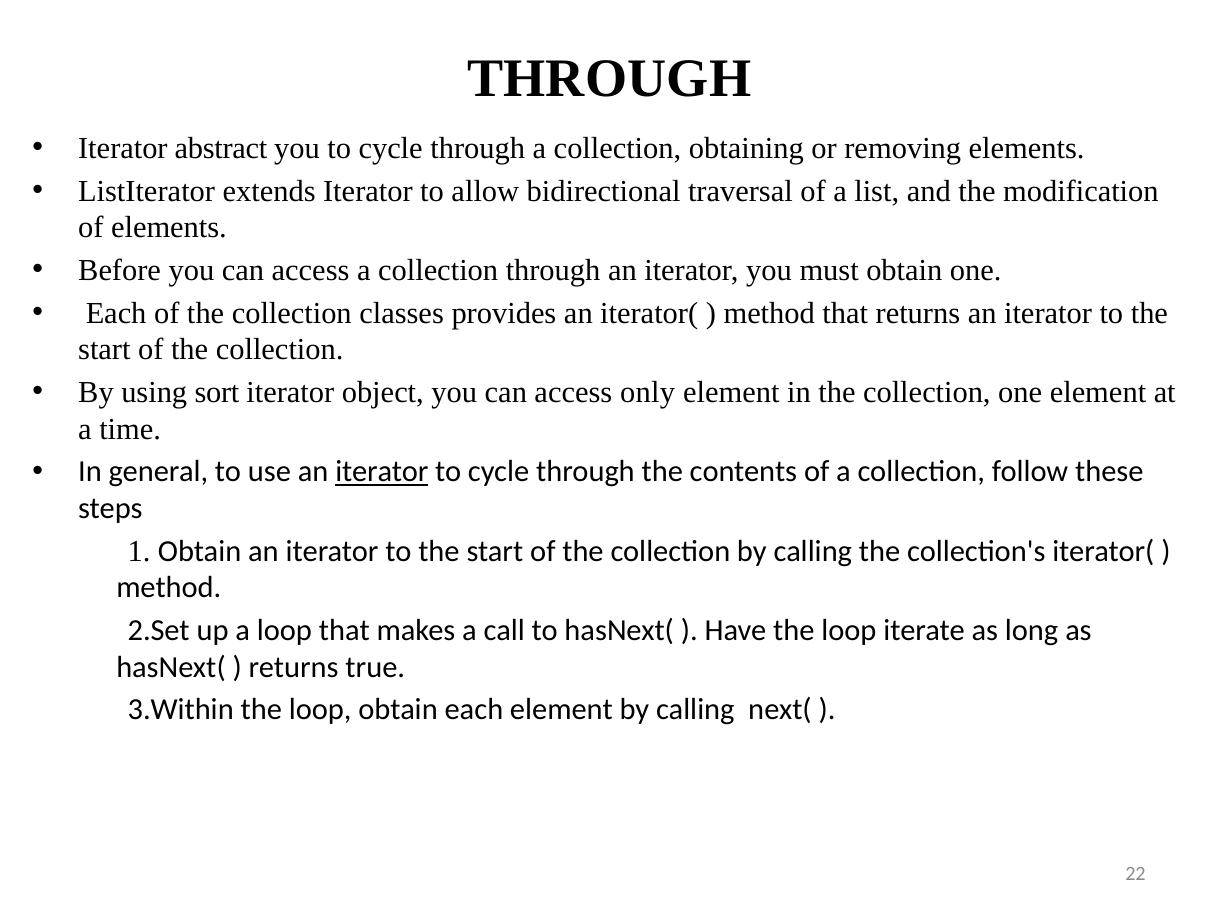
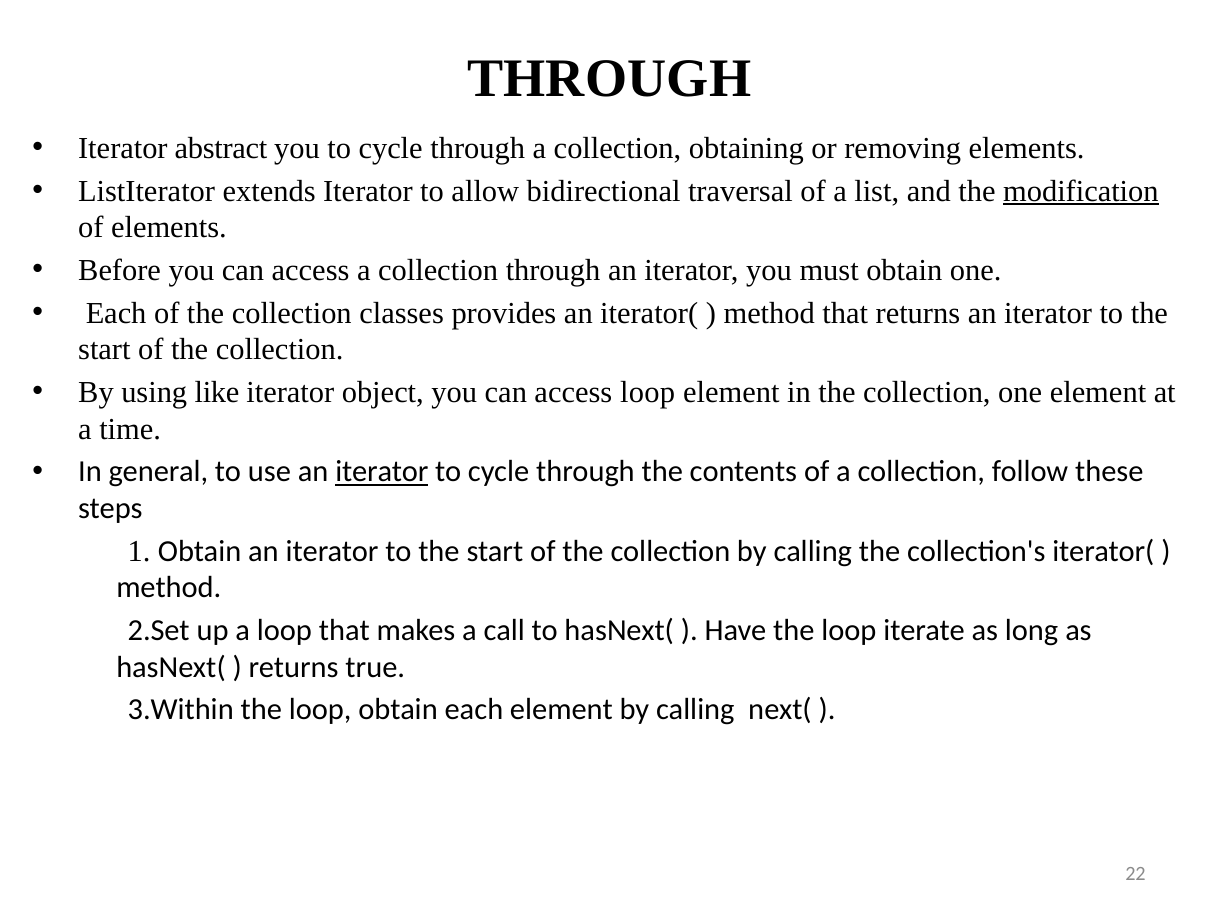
modification underline: none -> present
sort: sort -> like
access only: only -> loop
